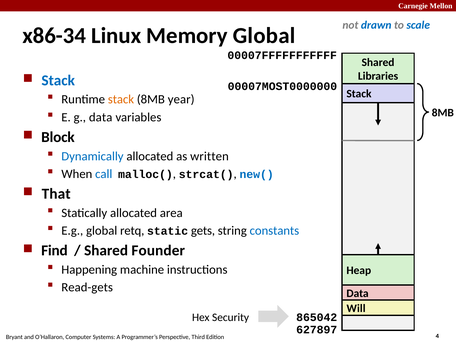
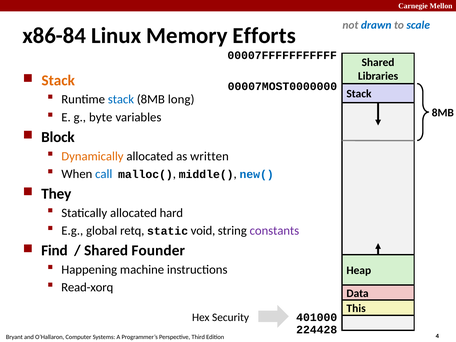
x86-34: x86-34 -> x86-84
Memory Global: Global -> Efforts
Stack at (58, 80) colour: blue -> orange
stack at (121, 99) colour: orange -> blue
year: year -> long
g data: data -> byte
Dynamically colour: blue -> orange
strcat(: strcat( -> middle(
That: That -> They
area: area -> hard
gets: gets -> void
constants colour: blue -> purple
Read-gets: Read-gets -> Read-xorq
Will: Will -> This
865042: 865042 -> 401000
627897: 627897 -> 224428
